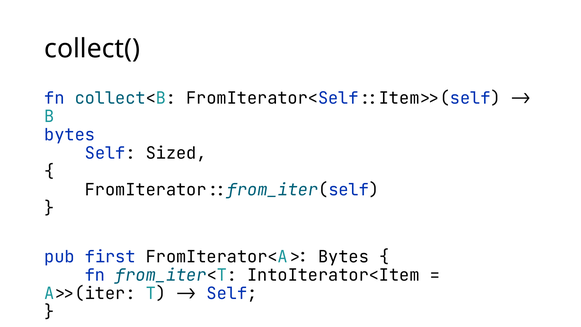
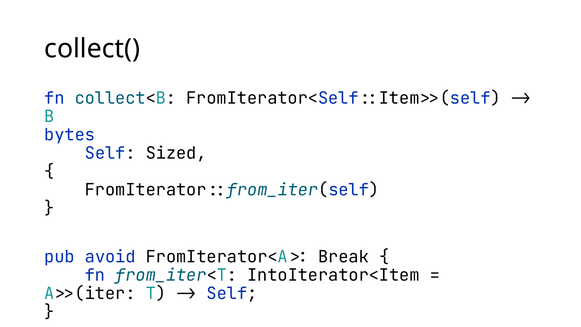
first: first -> avoid
Bytes at (344, 257): Bytes -> Break
